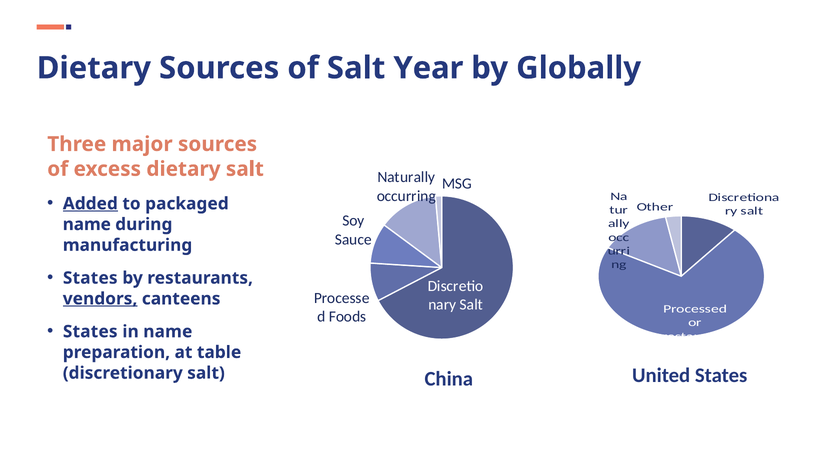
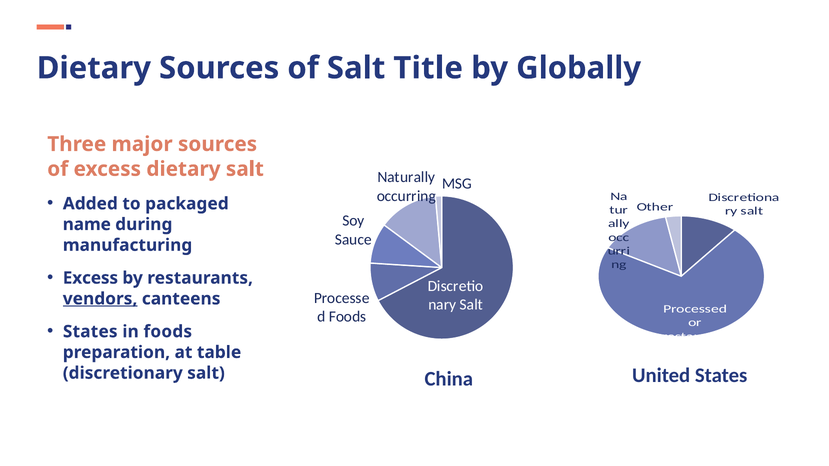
Year: Year -> Title
Added underline: present -> none
States at (90, 278): States -> Excess
in name: name -> foods
